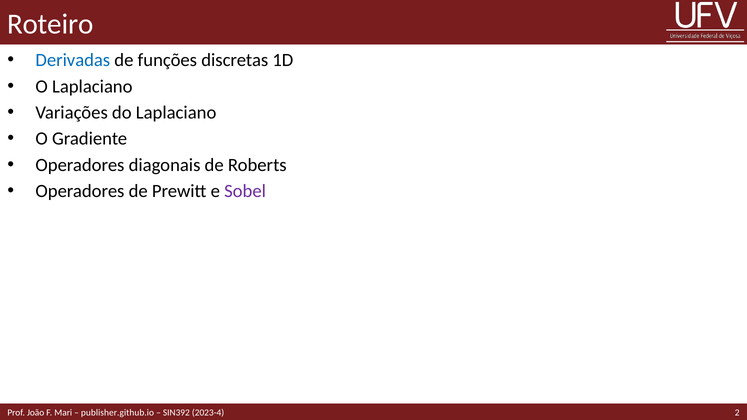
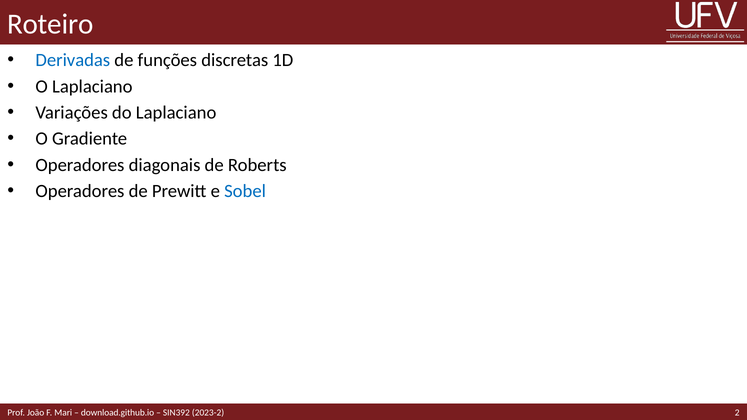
Sobel colour: purple -> blue
publisher.github.io: publisher.github.io -> download.github.io
2023-4: 2023-4 -> 2023-2
